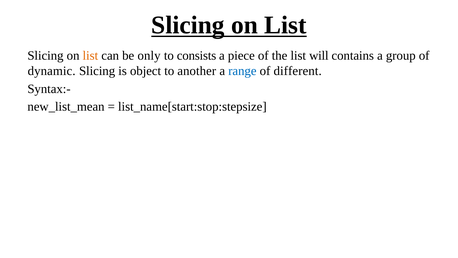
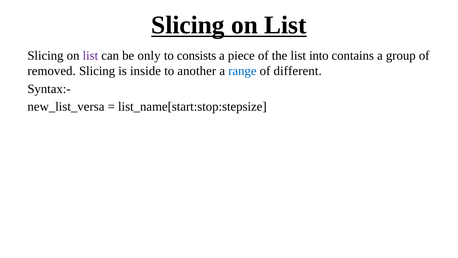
list at (90, 56) colour: orange -> purple
will: will -> into
dynamic: dynamic -> removed
object: object -> inside
new_list_mean: new_list_mean -> new_list_versa
